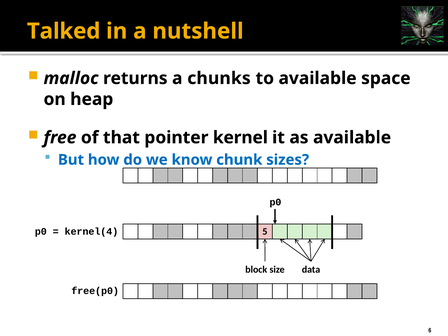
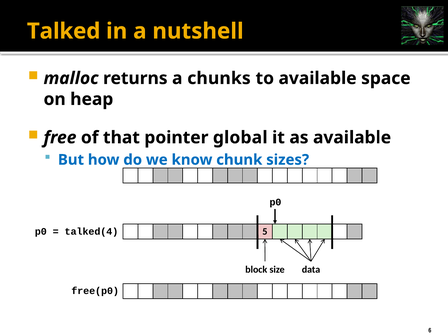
kernel: kernel -> global
kernel(4: kernel(4 -> talked(4
